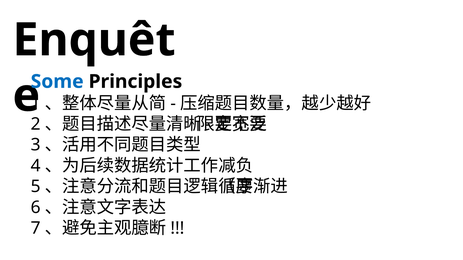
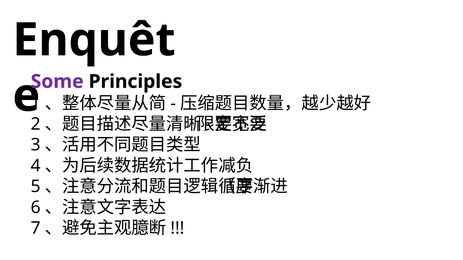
Some colour: blue -> purple
